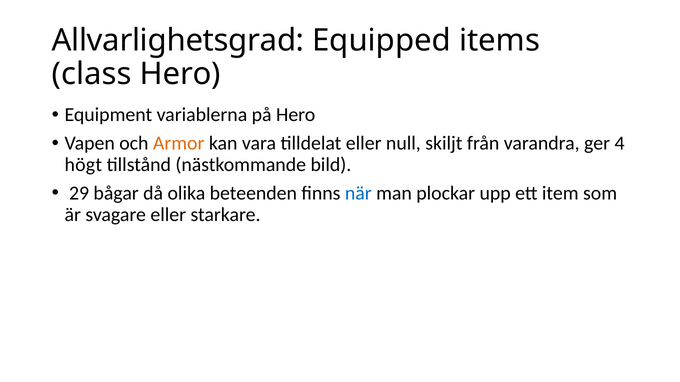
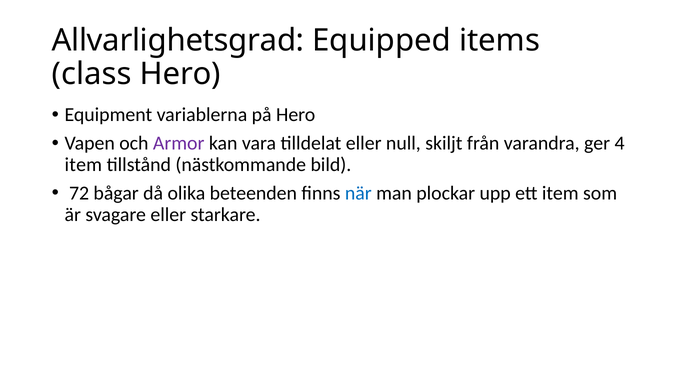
Armor colour: orange -> purple
högt at (83, 165): högt -> item
29: 29 -> 72
